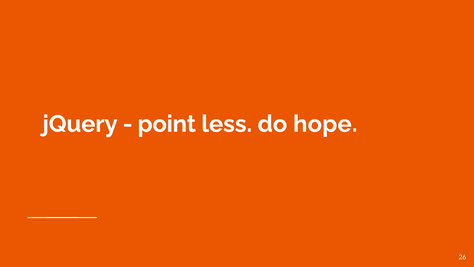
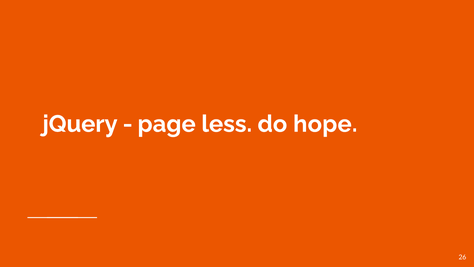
point: point -> page
